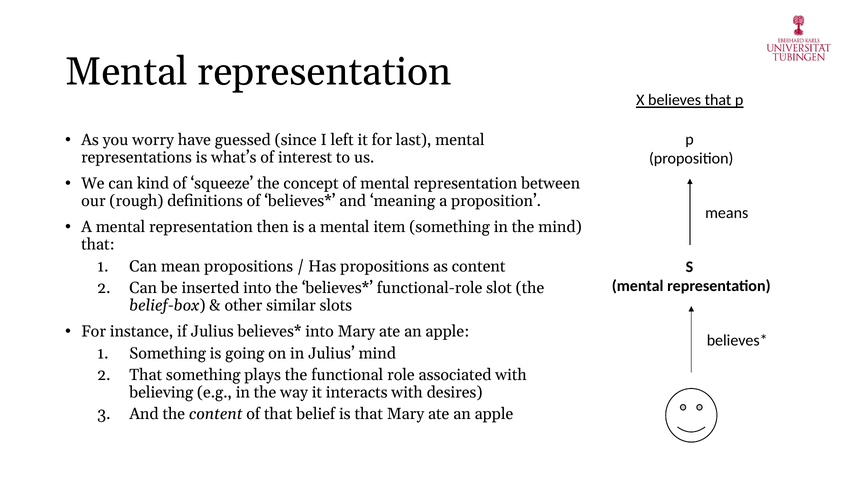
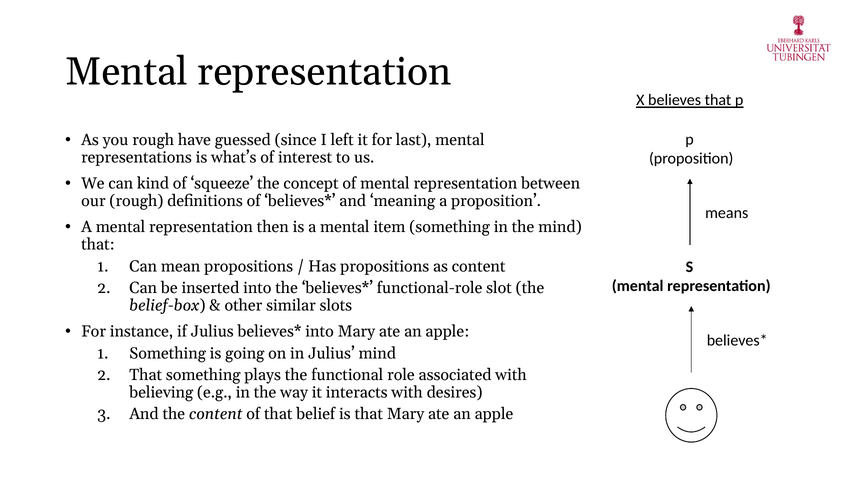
you worry: worry -> rough
